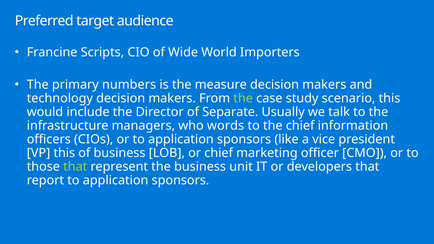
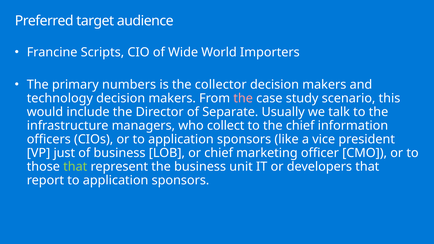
measure: measure -> collector
the at (243, 98) colour: light green -> pink
words: words -> collect
VP this: this -> just
